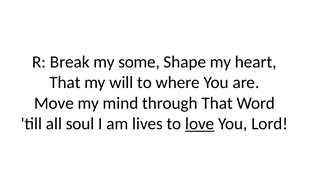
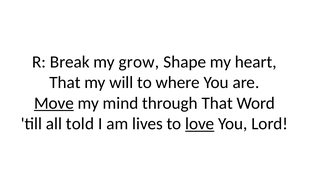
some: some -> grow
Move underline: none -> present
soul: soul -> told
